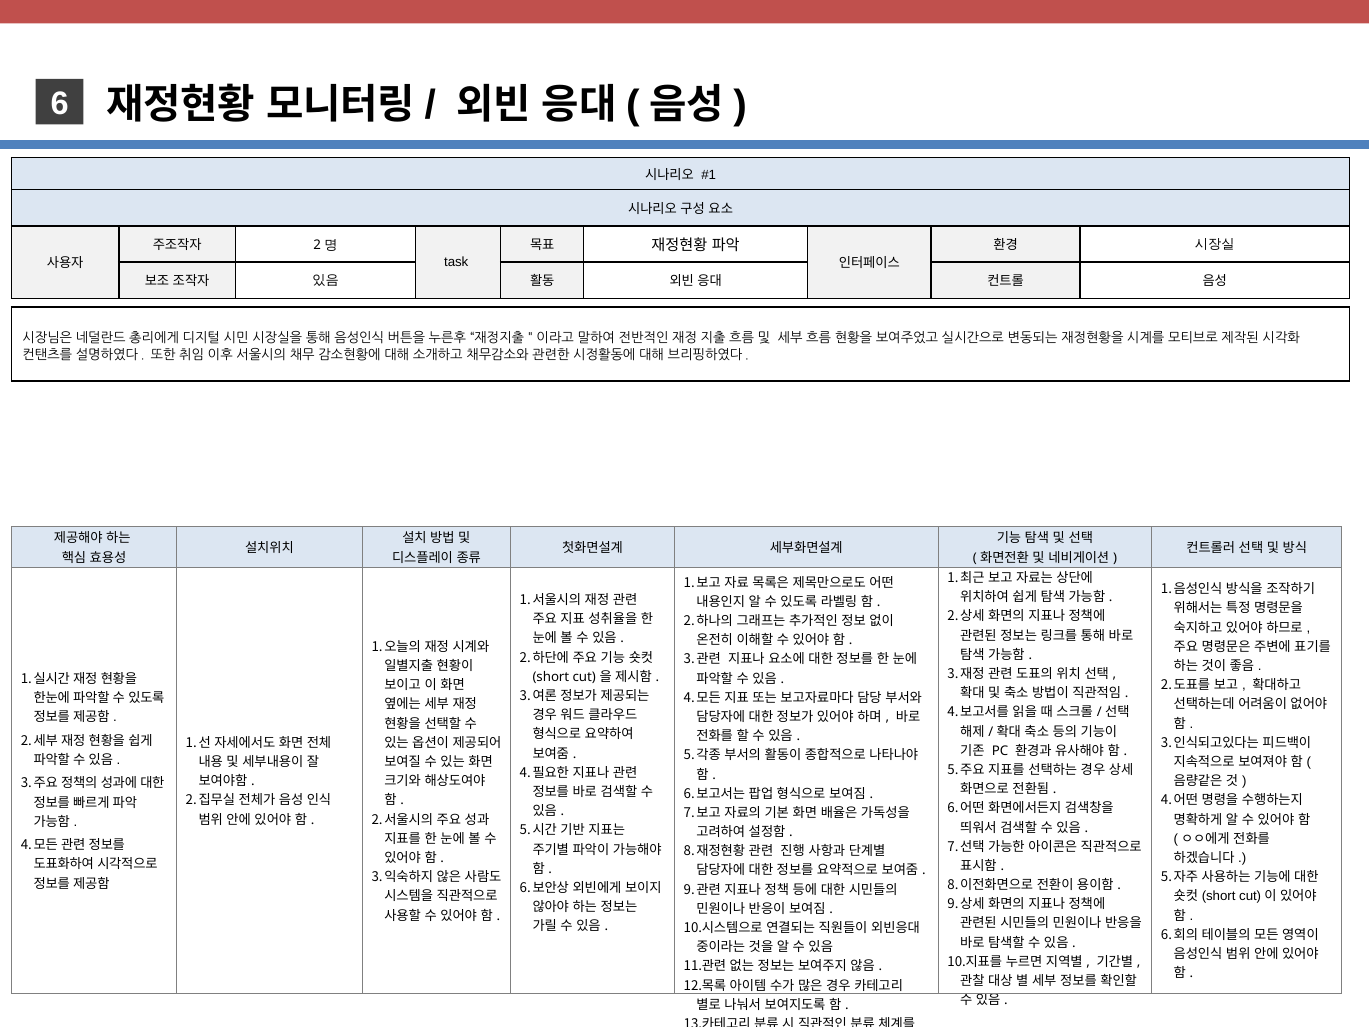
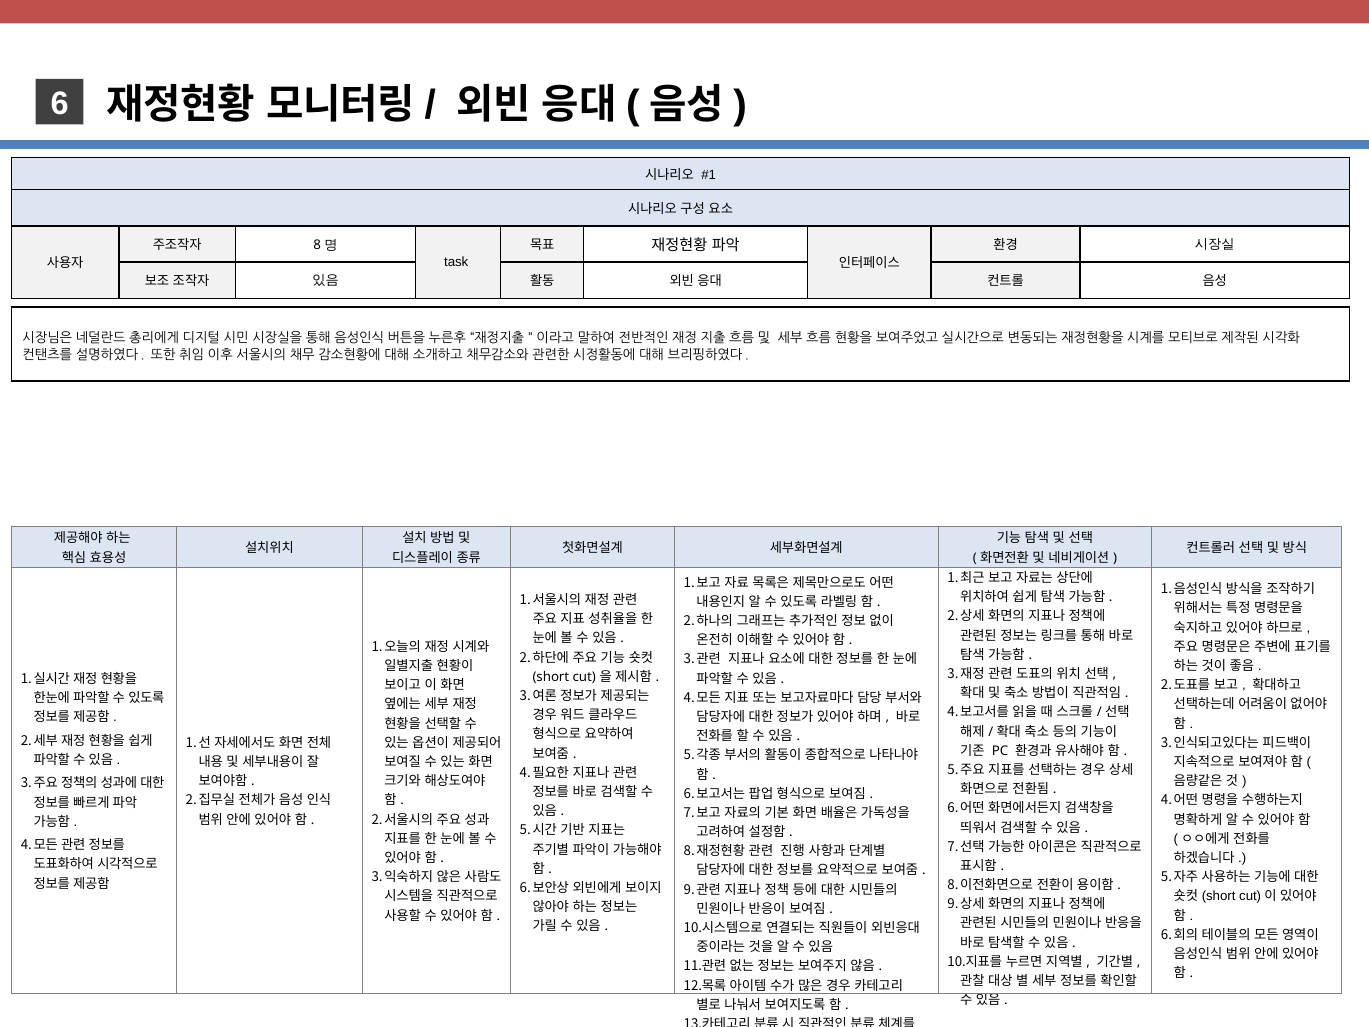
2: 2 -> 8
